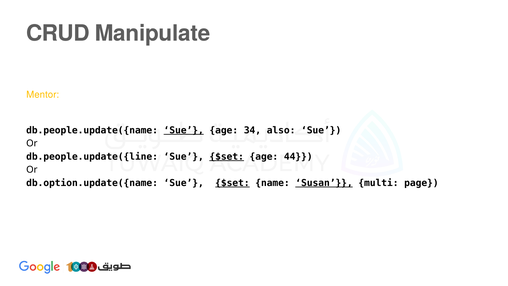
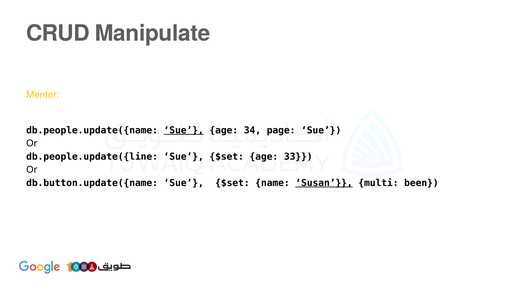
also: also -> page
$set at (227, 156) underline: present -> none
44: 44 -> 33
db.option.update({name: db.option.update({name -> db.button.update({name
$set at (232, 183) underline: present -> none
page: page -> been
